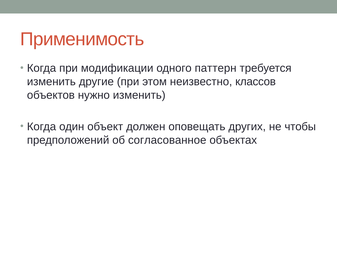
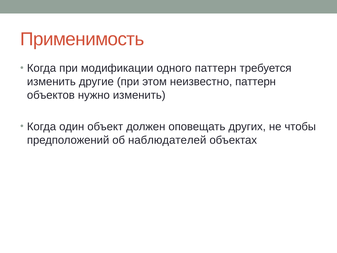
неизвестно классов: классов -> паттерн
согласованное: согласованное -> наблюдателей
